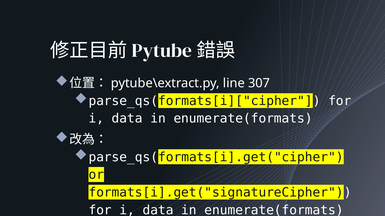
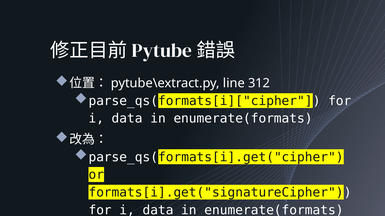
307: 307 -> 312
